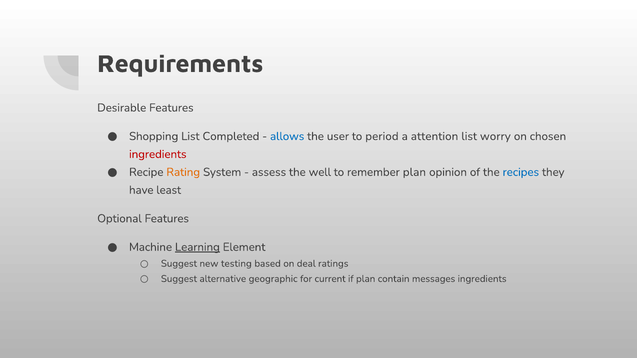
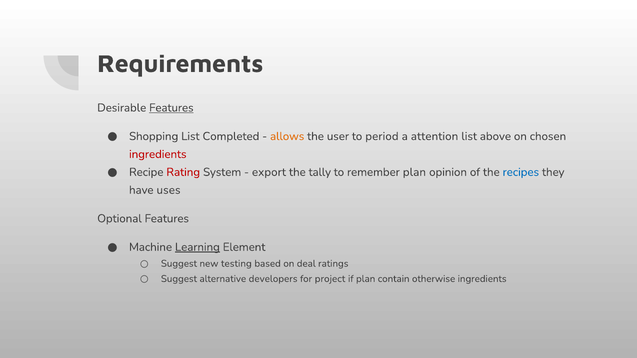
Features at (171, 108) underline: none -> present
allows colour: blue -> orange
worry: worry -> above
Rating colour: orange -> red
assess: assess -> export
well: well -> tally
least: least -> uses
geographic: geographic -> developers
current: current -> project
messages: messages -> otherwise
